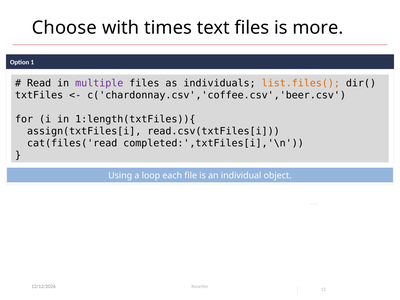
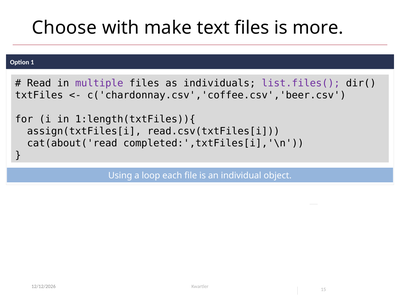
times: times -> make
list.files( colour: orange -> purple
cat(files('read: cat(files('read -> cat(about('read
